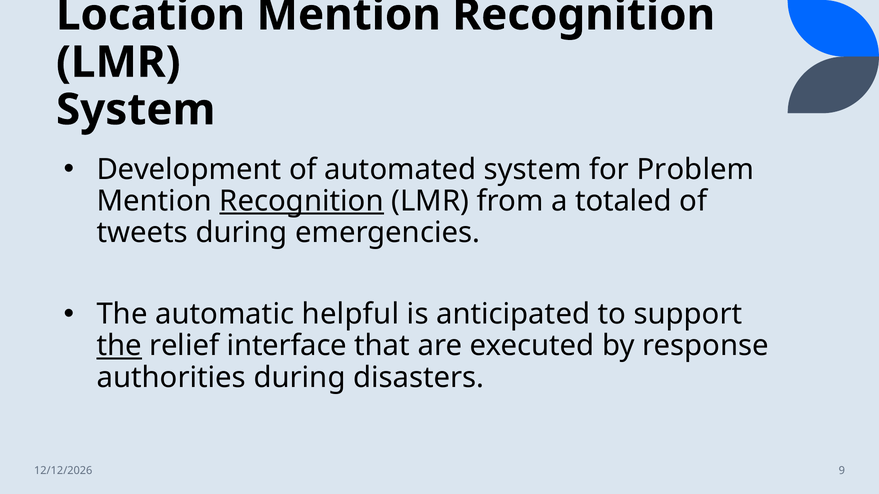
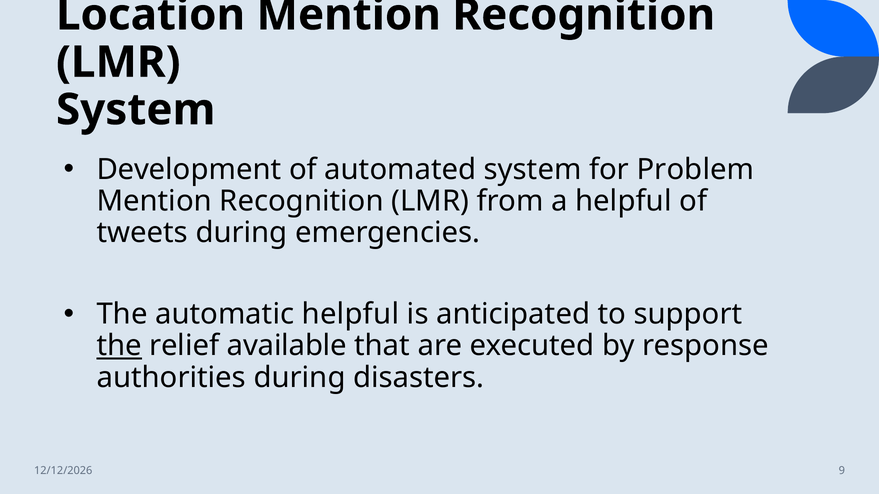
Recognition at (302, 201) underline: present -> none
a totaled: totaled -> helpful
interface: interface -> available
